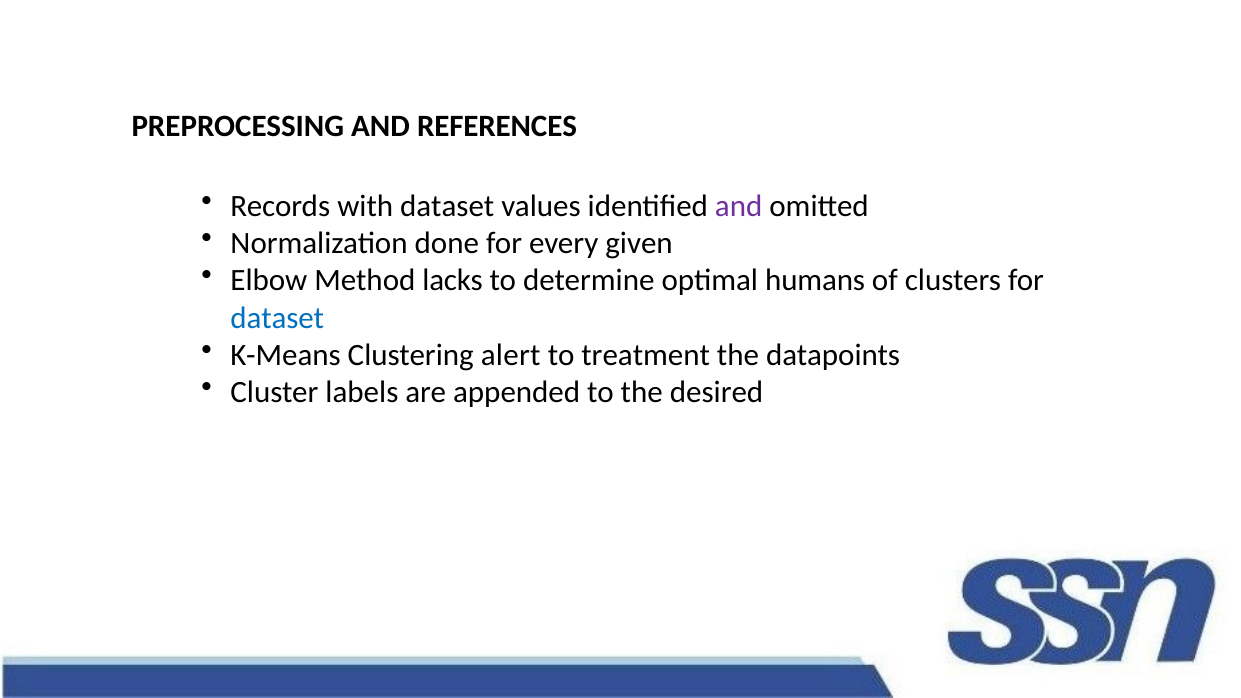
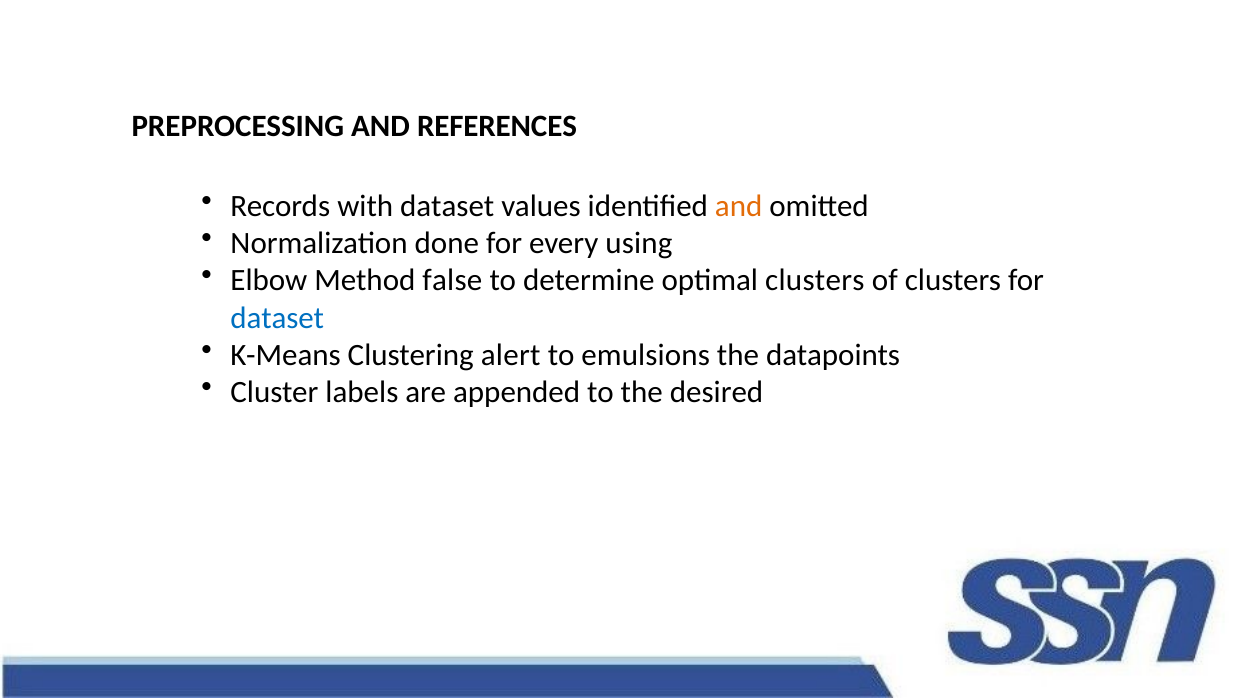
and at (739, 206) colour: purple -> orange
given: given -> using
lacks: lacks -> false
optimal humans: humans -> clusters
treatment: treatment -> emulsions
